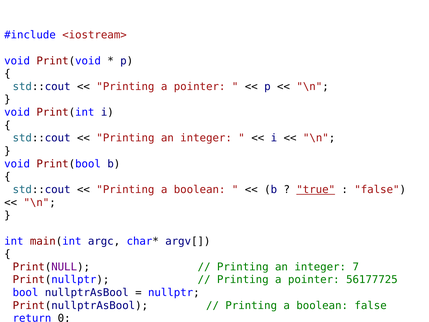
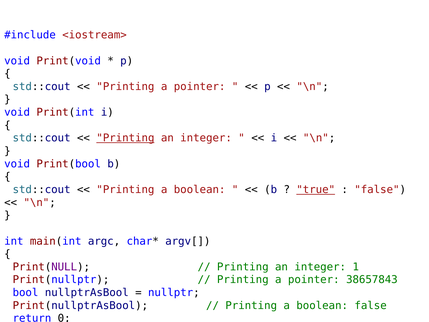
Printing at (125, 138) underline: none -> present
7: 7 -> 1
56177725: 56177725 -> 38657843
